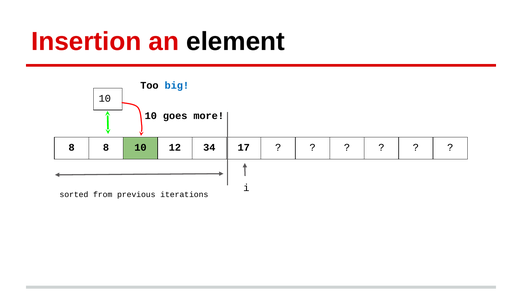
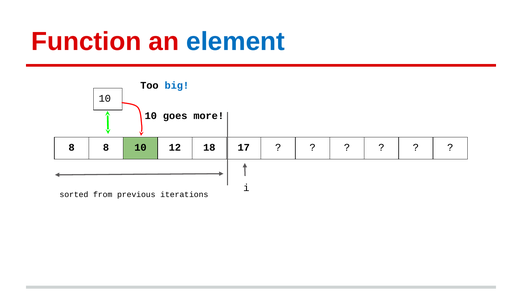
Insertion: Insertion -> Function
element colour: black -> blue
34: 34 -> 18
